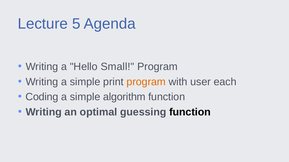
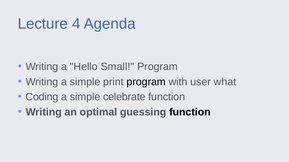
5: 5 -> 4
program at (146, 82) colour: orange -> black
each: each -> what
algorithm: algorithm -> celebrate
